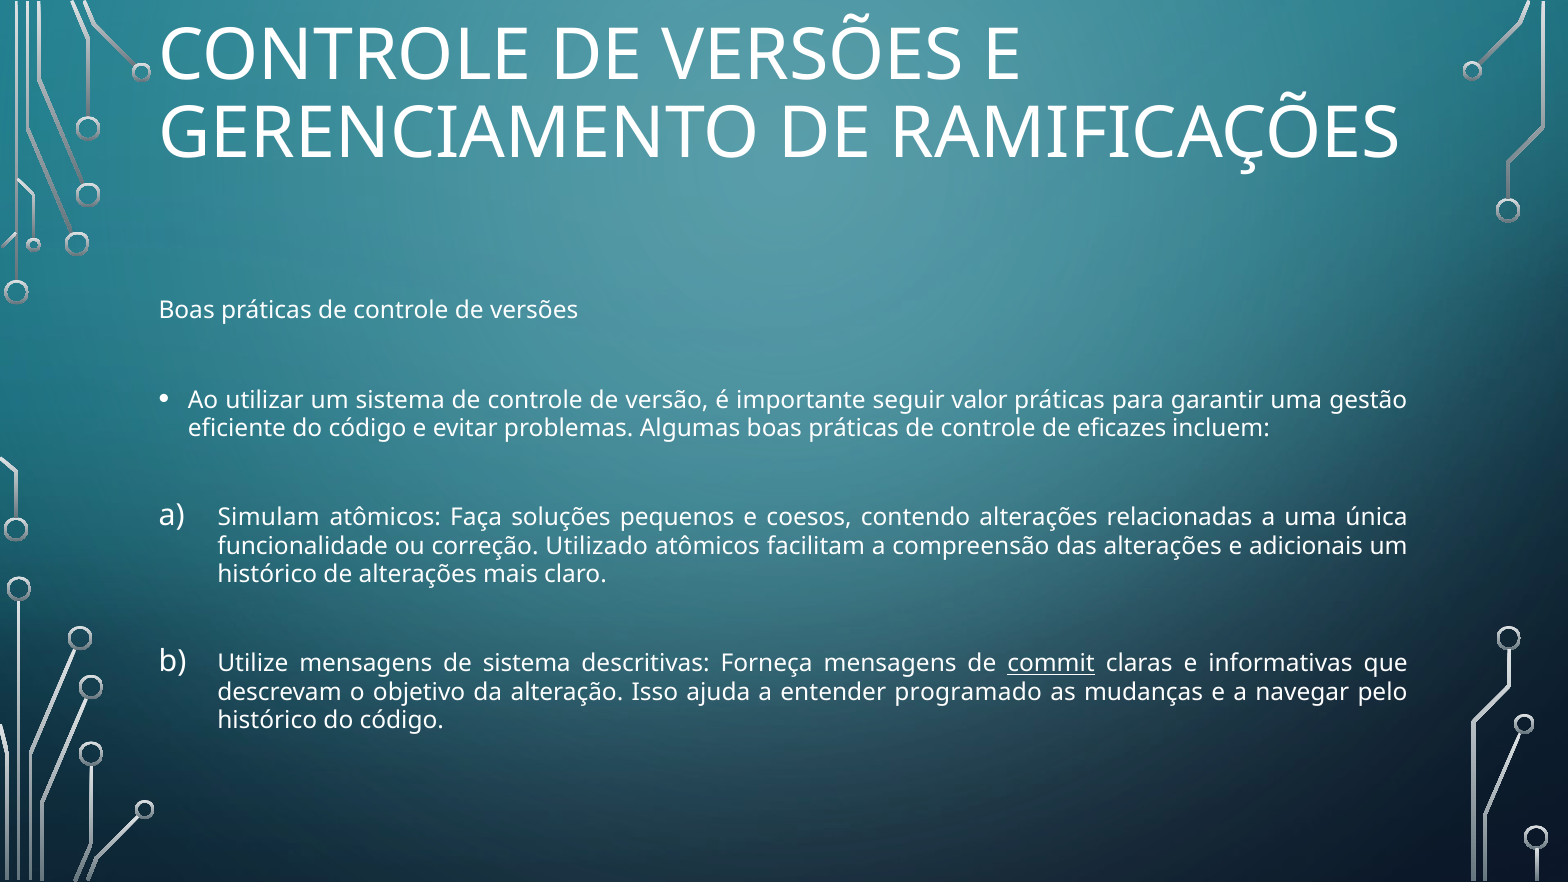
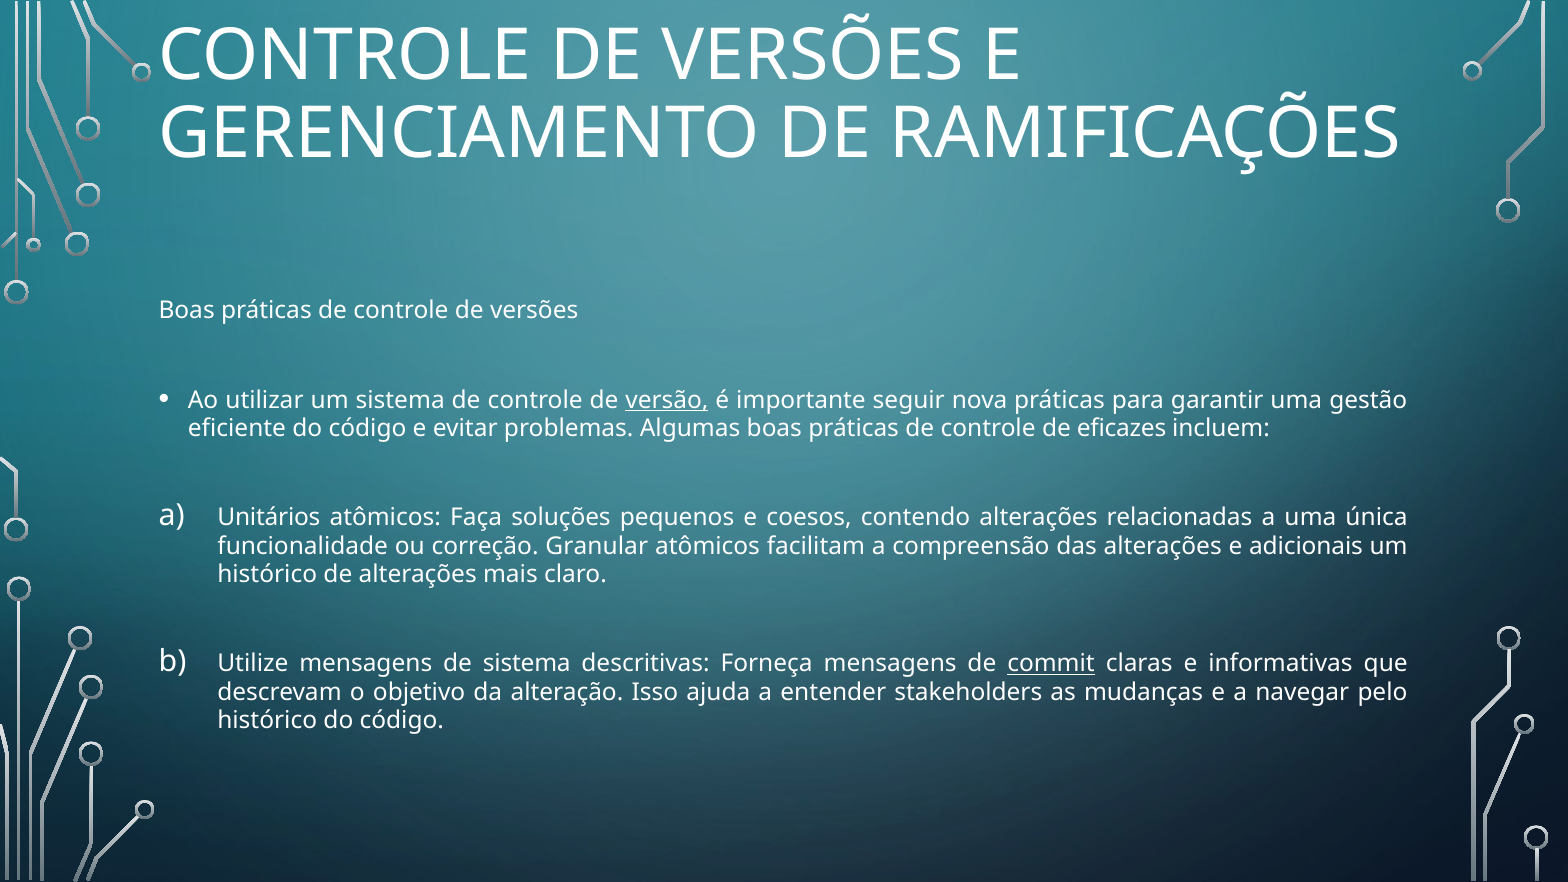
versão underline: none -> present
valor: valor -> nova
Simulam: Simulam -> Unitários
Utilizado: Utilizado -> Granular
programado: programado -> stakeholders
